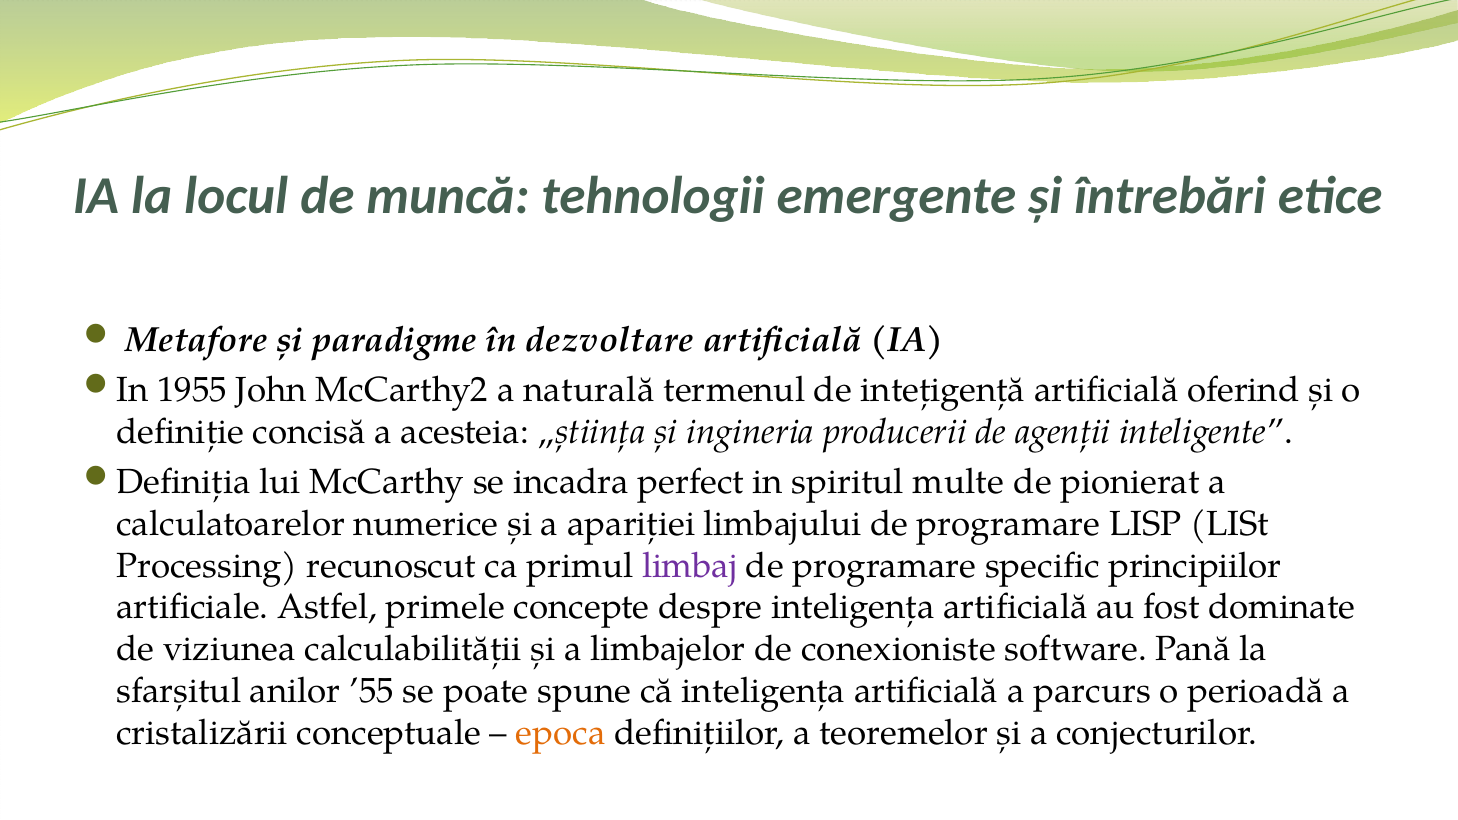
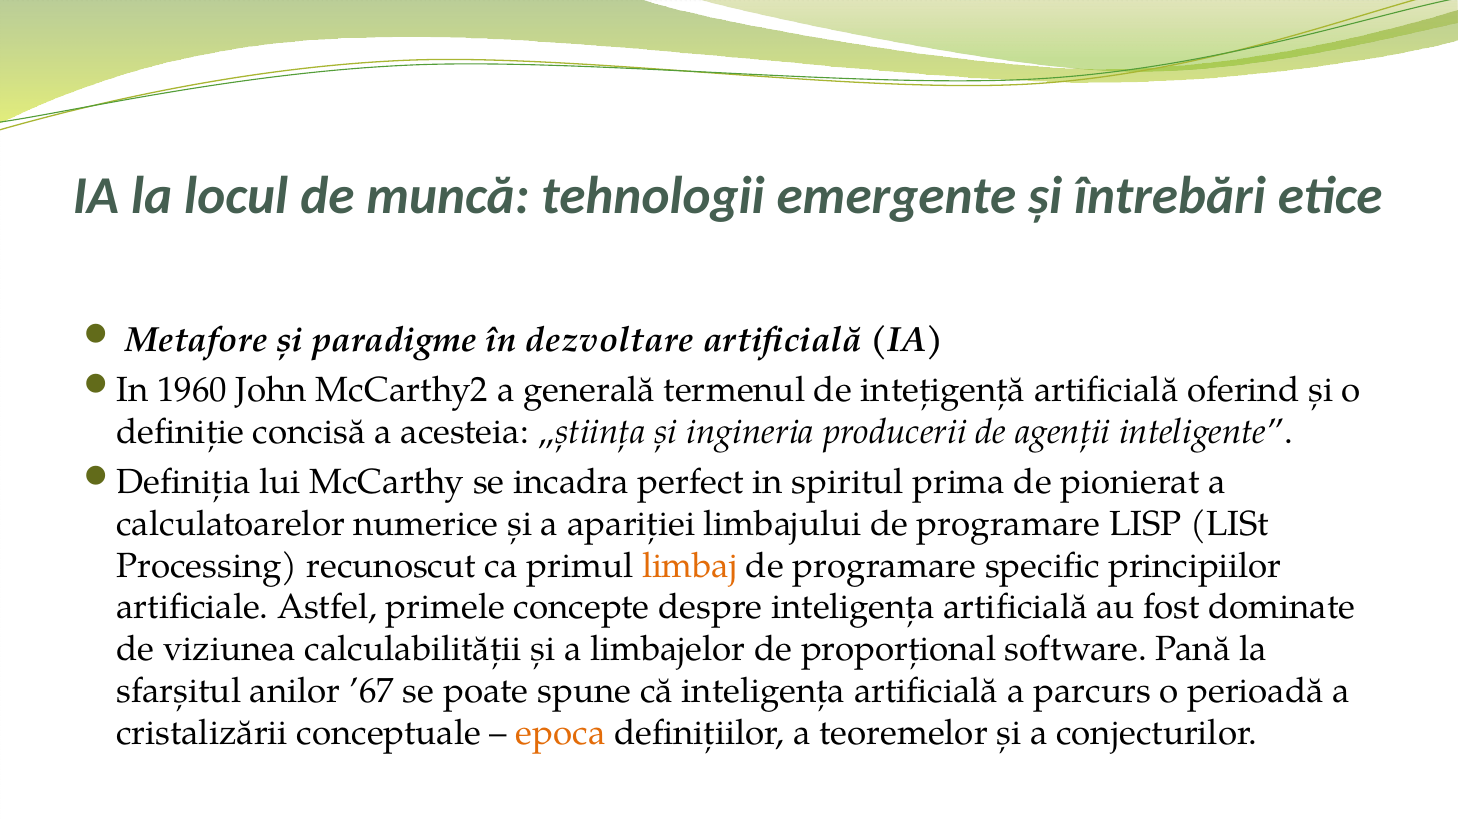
1955: 1955 -> 1960
naturală: naturală -> generală
multe: multe -> prima
limbaj colour: purple -> orange
conexioniste: conexioniste -> proporțional
’55: ’55 -> ’67
